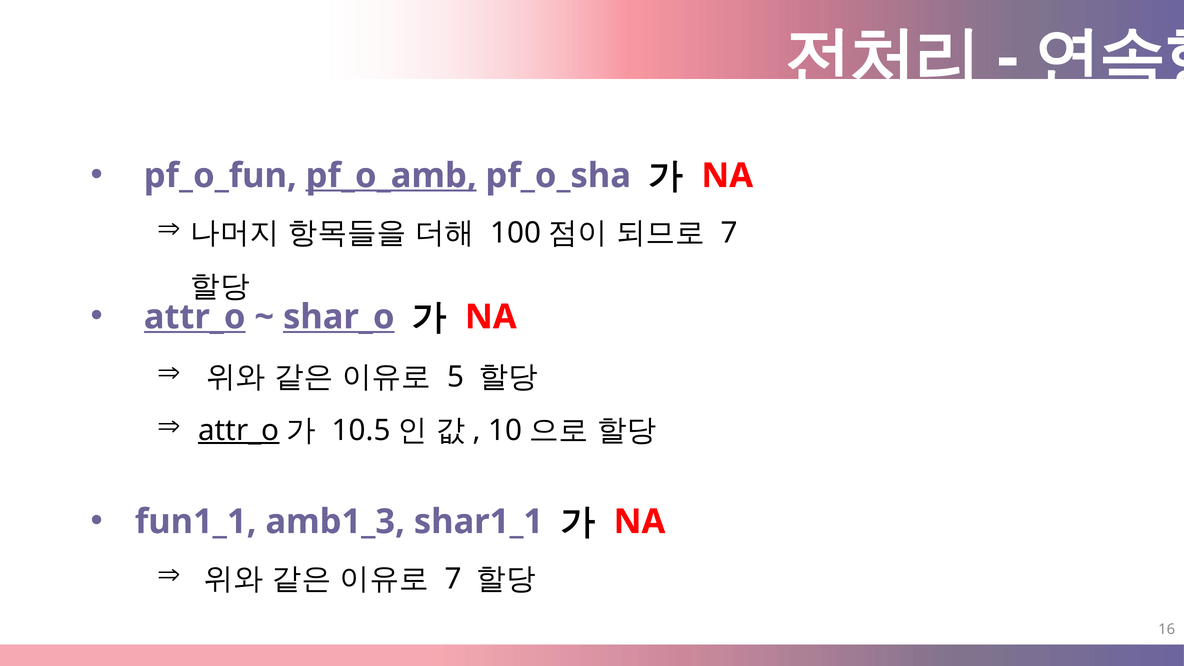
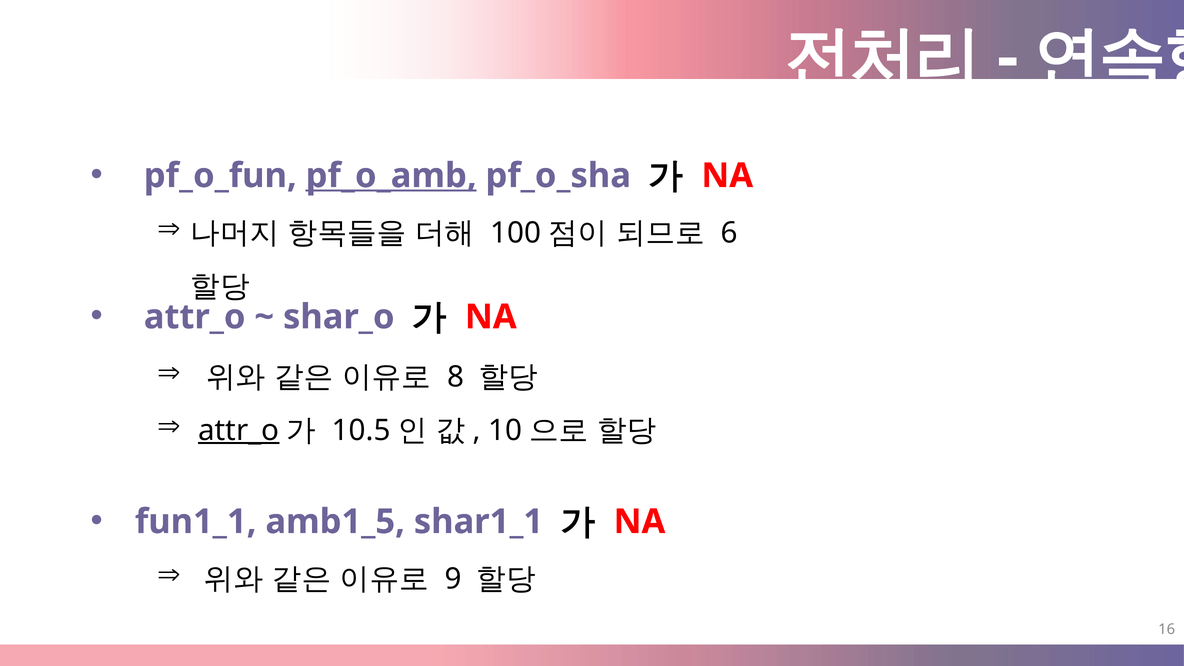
7 at (729, 233): 7 -> 6
attr_o at (195, 317) underline: present -> none
shar_o underline: present -> none
5: 5 -> 8
amb1_3: amb1_3 -> amb1_5
7 at (453, 579): 7 -> 9
